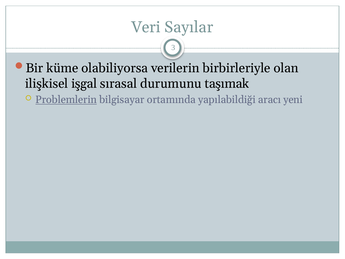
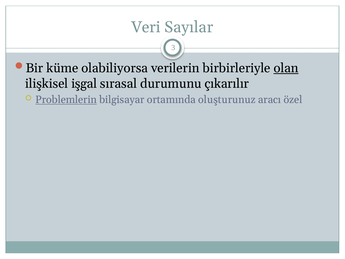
olan underline: none -> present
taşımak: taşımak -> çıkarılır
yapılabildiği: yapılabildiği -> oluşturunuz
yeni: yeni -> özel
